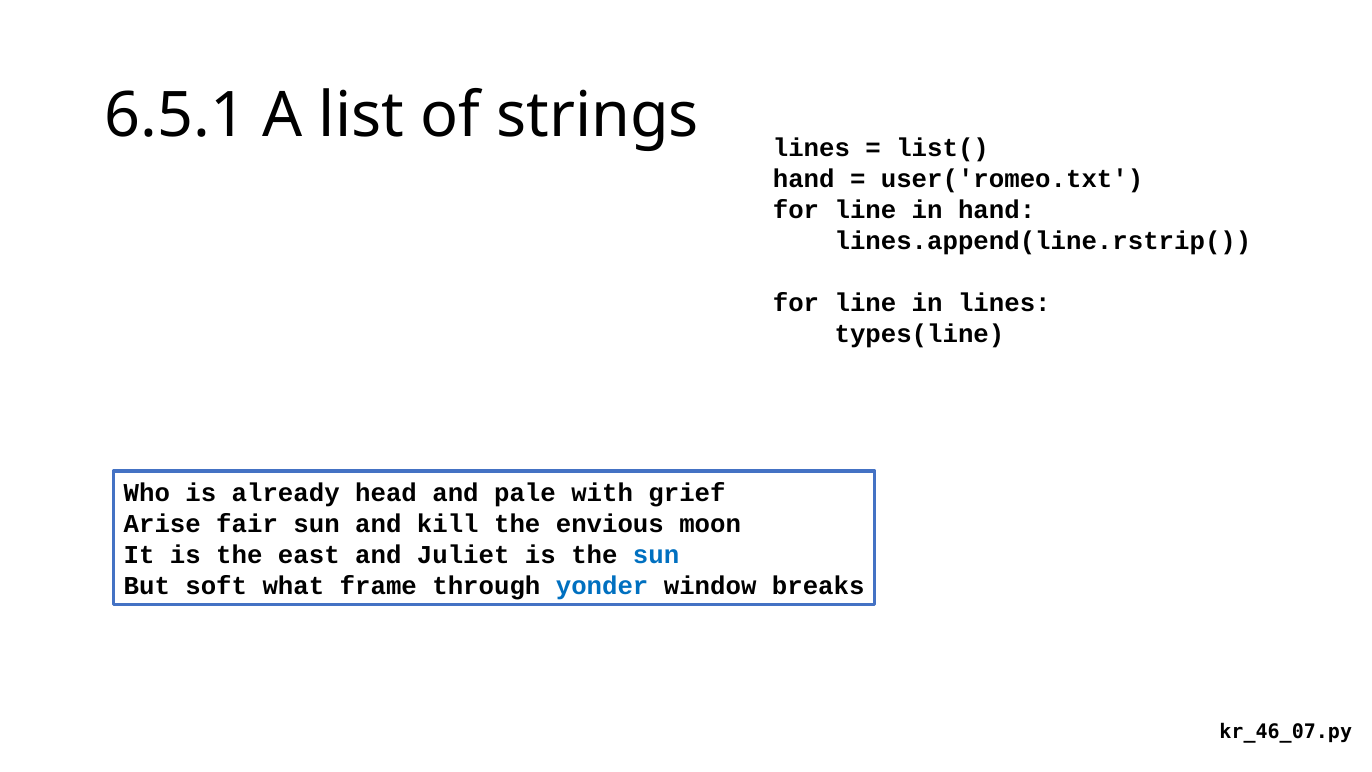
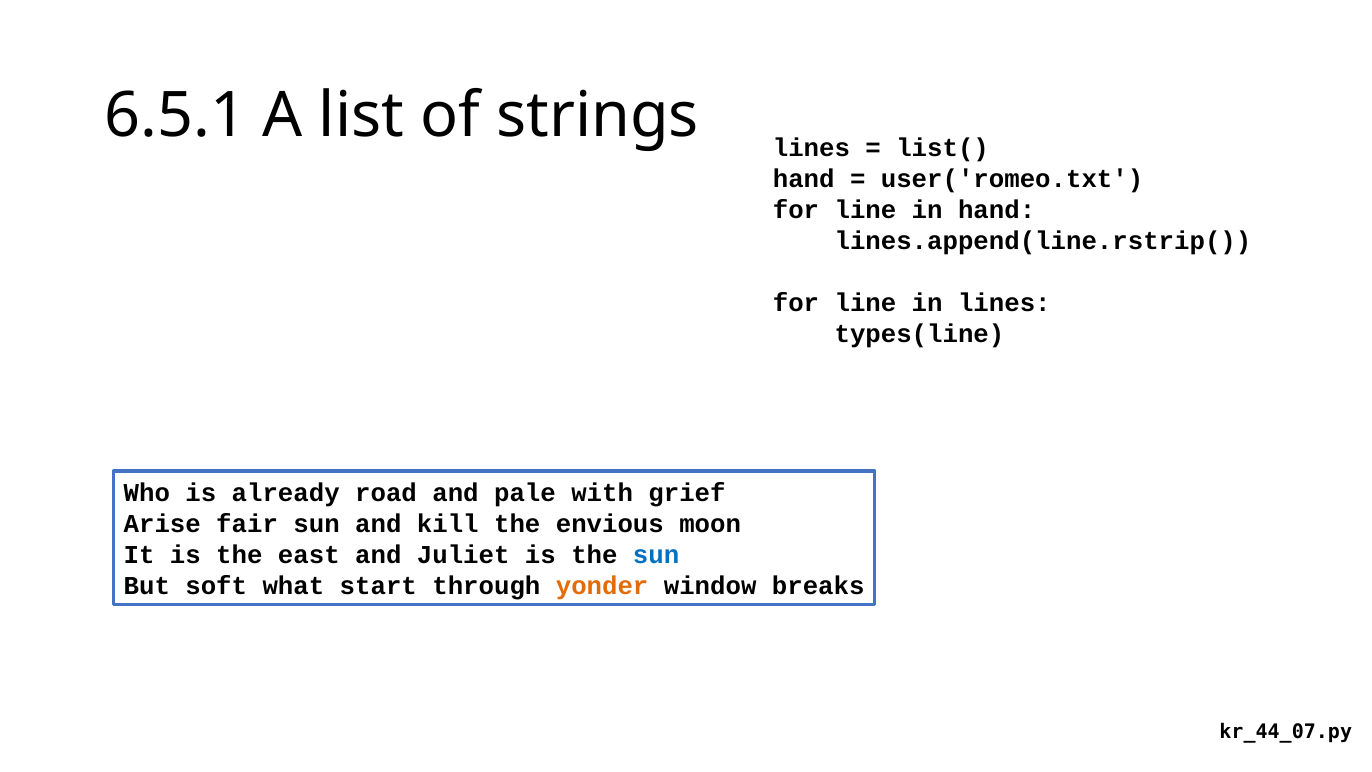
head: head -> road
frame: frame -> start
yonder colour: blue -> orange
kr_46_07.py: kr_46_07.py -> kr_44_07.py
